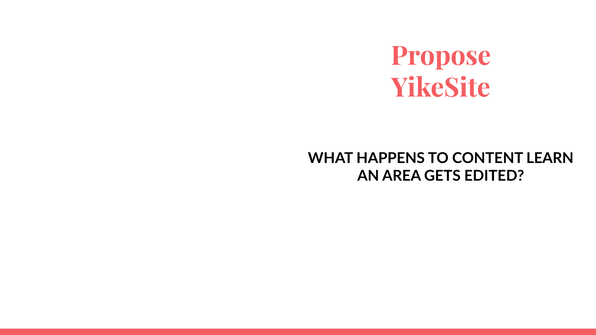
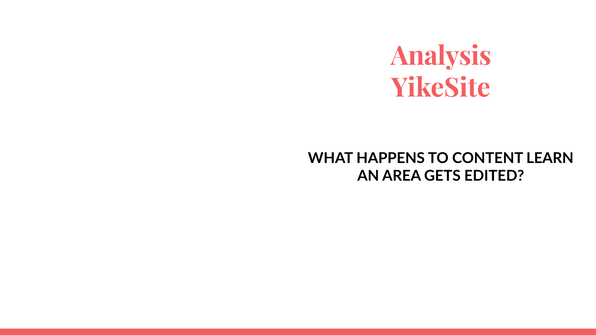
Propose: Propose -> Analysis
